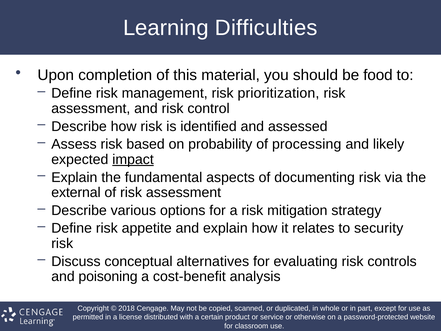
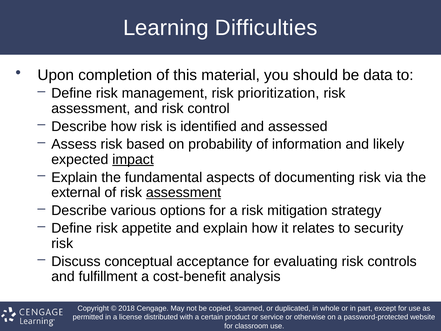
food: food -> data
processing: processing -> information
assessment at (184, 192) underline: none -> present
alternatives: alternatives -> acceptance
poisoning: poisoning -> fulfillment
